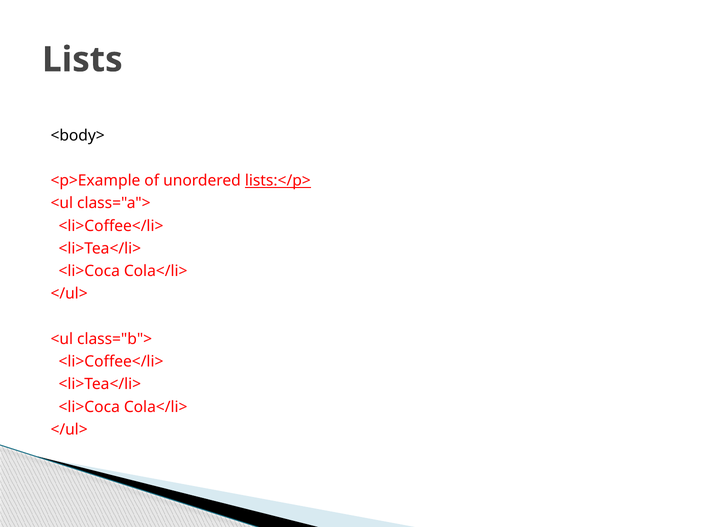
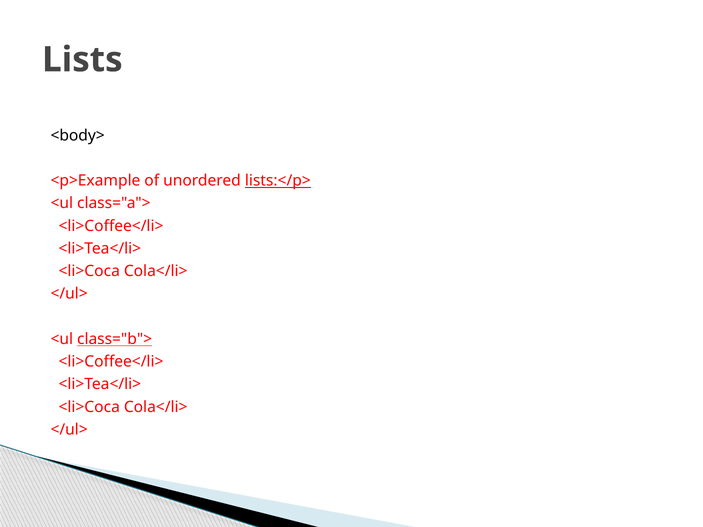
class="b"> underline: none -> present
